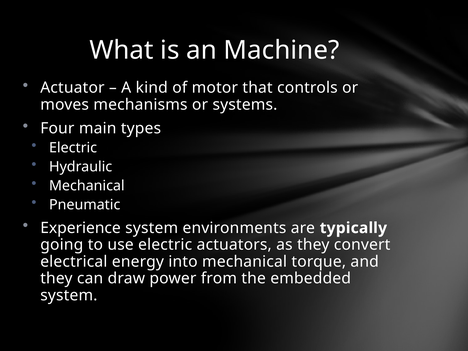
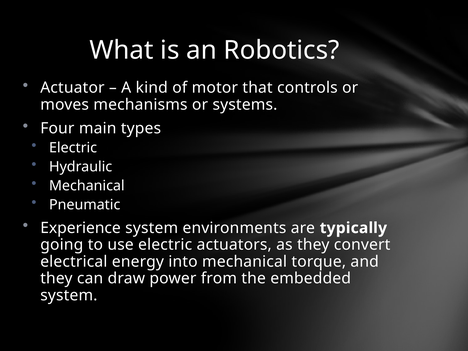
Machine: Machine -> Robotics
